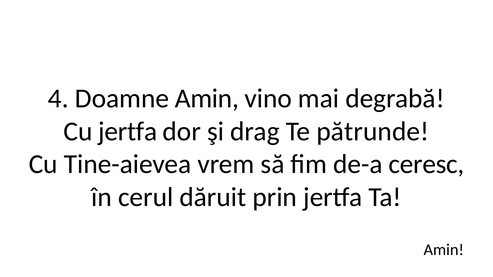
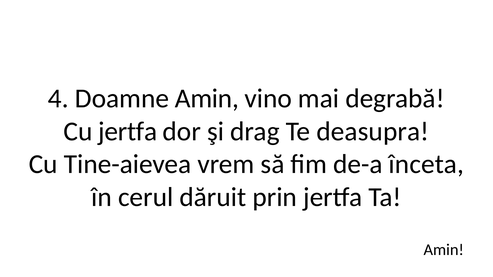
pătrunde: pătrunde -> deasupra
ceresc: ceresc -> înceta
